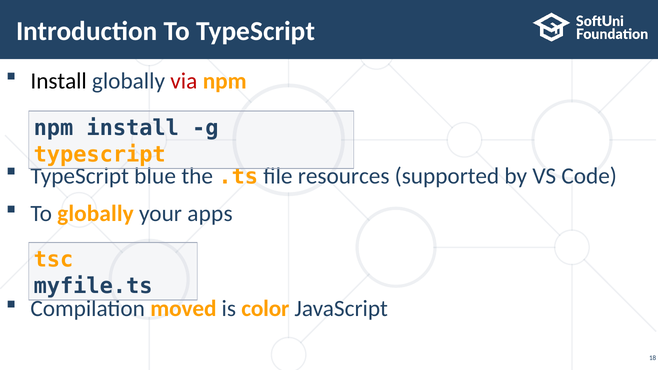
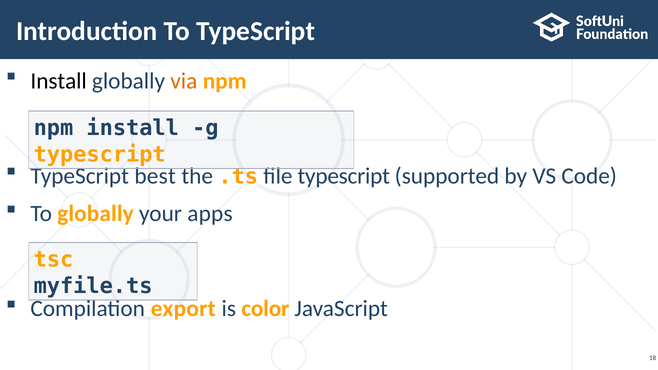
via colour: red -> orange
blue: blue -> best
file resources: resources -> typescript
moved: moved -> export
